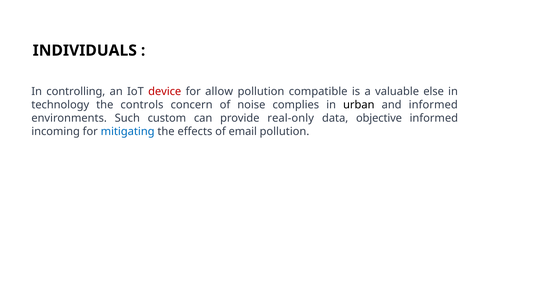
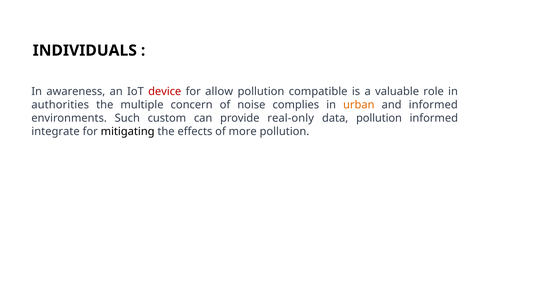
controlling: controlling -> awareness
else: else -> role
technology: technology -> authorities
controls: controls -> multiple
urban colour: black -> orange
data objective: objective -> pollution
incoming: incoming -> integrate
mitigating colour: blue -> black
email: email -> more
